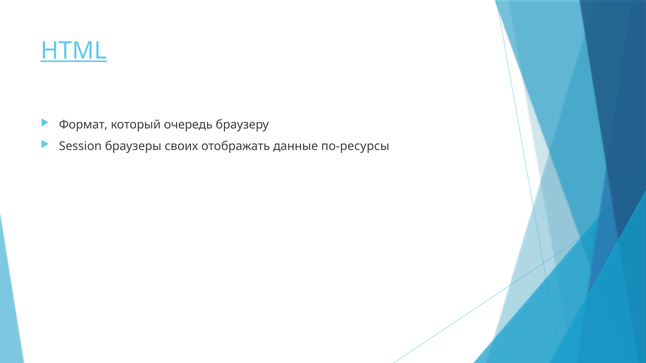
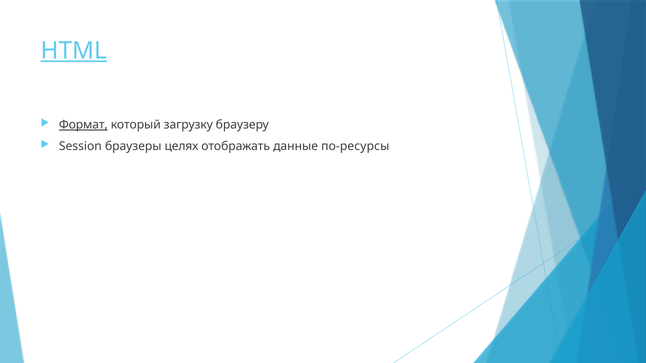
Формат underline: none -> present
очередь: очередь -> загрузку
своих: своих -> целях
